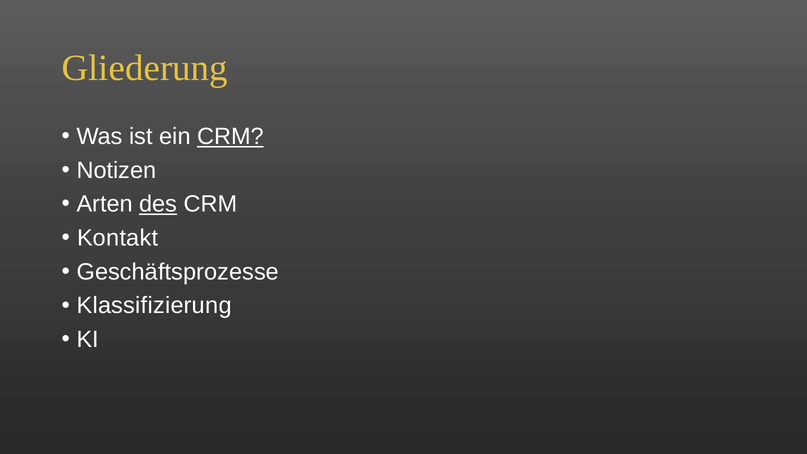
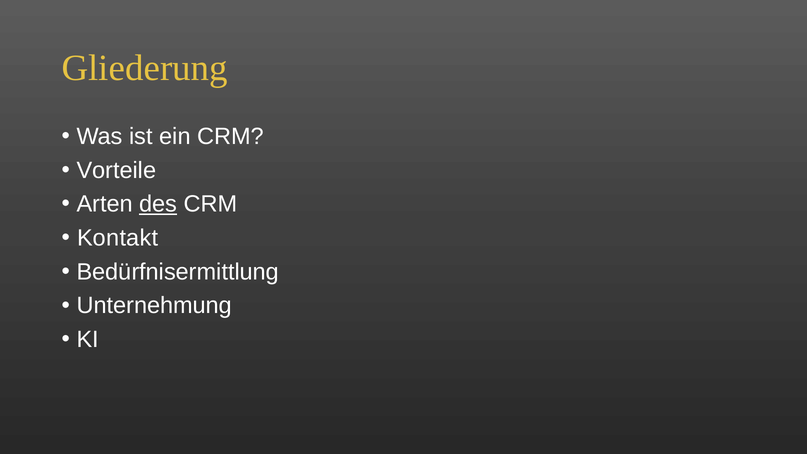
CRM at (230, 136) underline: present -> none
Notizen: Notizen -> Vorteile
Geschäftsprozesse: Geschäftsprozesse -> Bedürfnisermittlung
Klassifizierung: Klassifizierung -> Unternehmung
